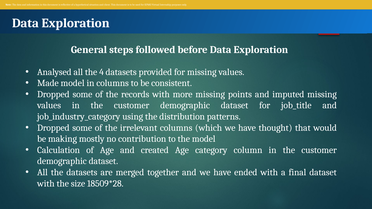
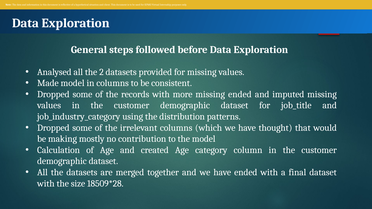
4: 4 -> 2
missing points: points -> ended
